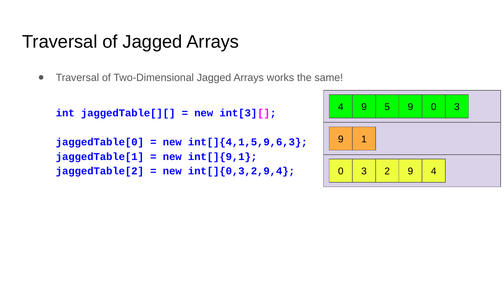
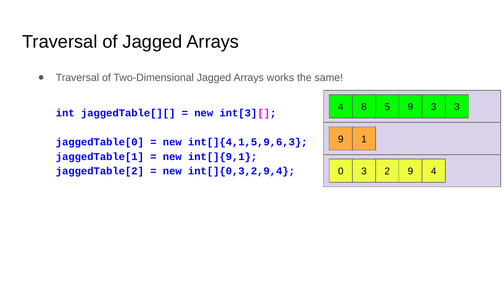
4 9: 9 -> 8
9 0: 0 -> 3
